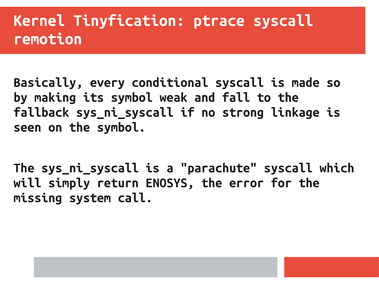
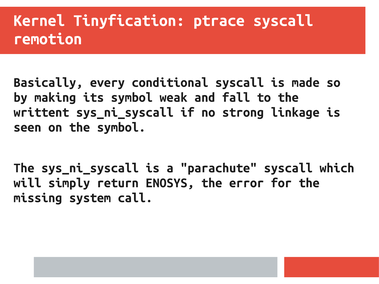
fallback: fallback -> writtent
